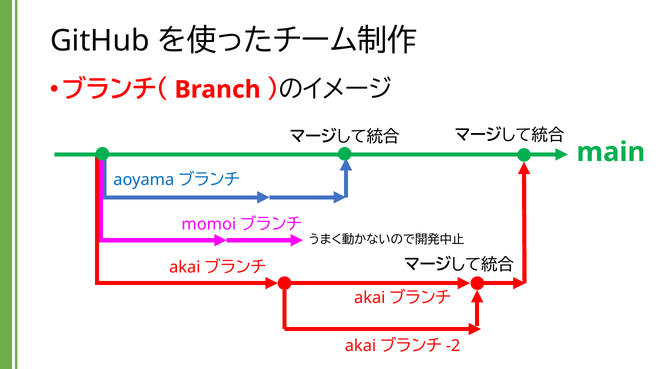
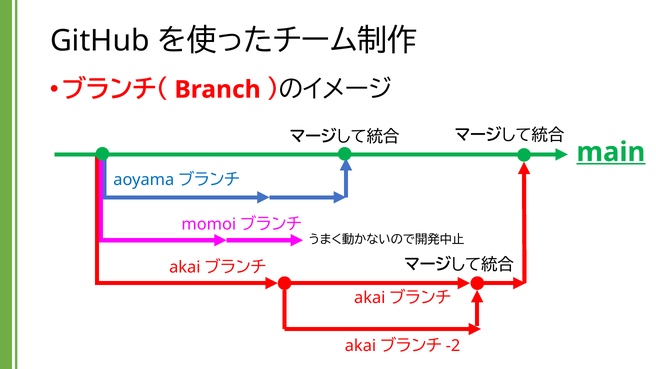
main underline: none -> present
